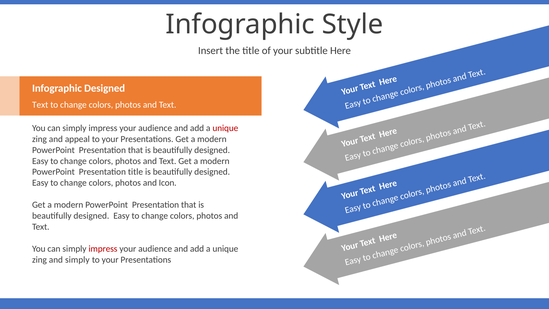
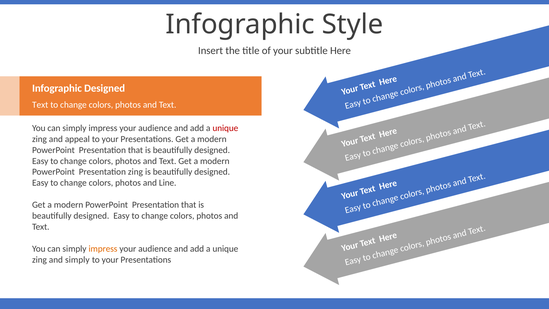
Presentation title: title -> zing
Icon: Icon -> Line
impress at (103, 249) colour: red -> orange
